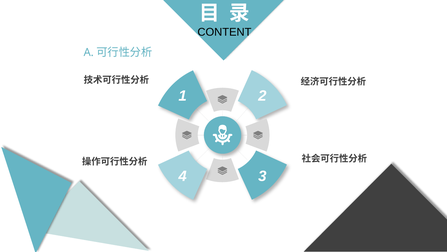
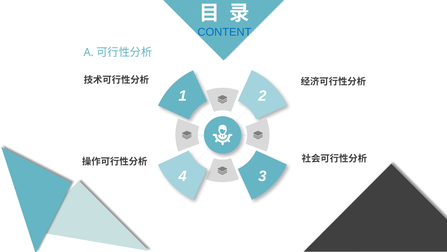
CONTENT colour: black -> blue
